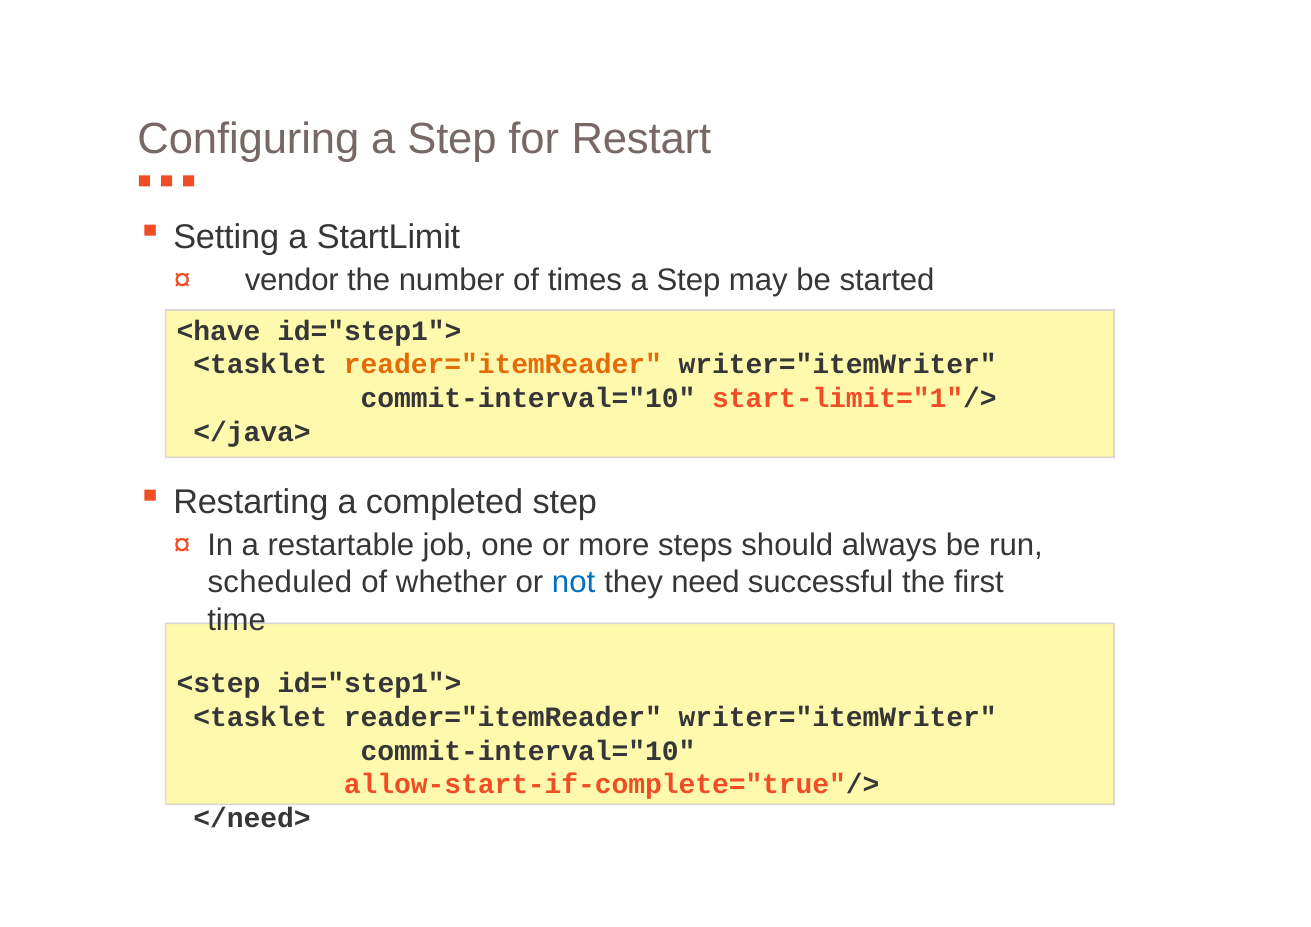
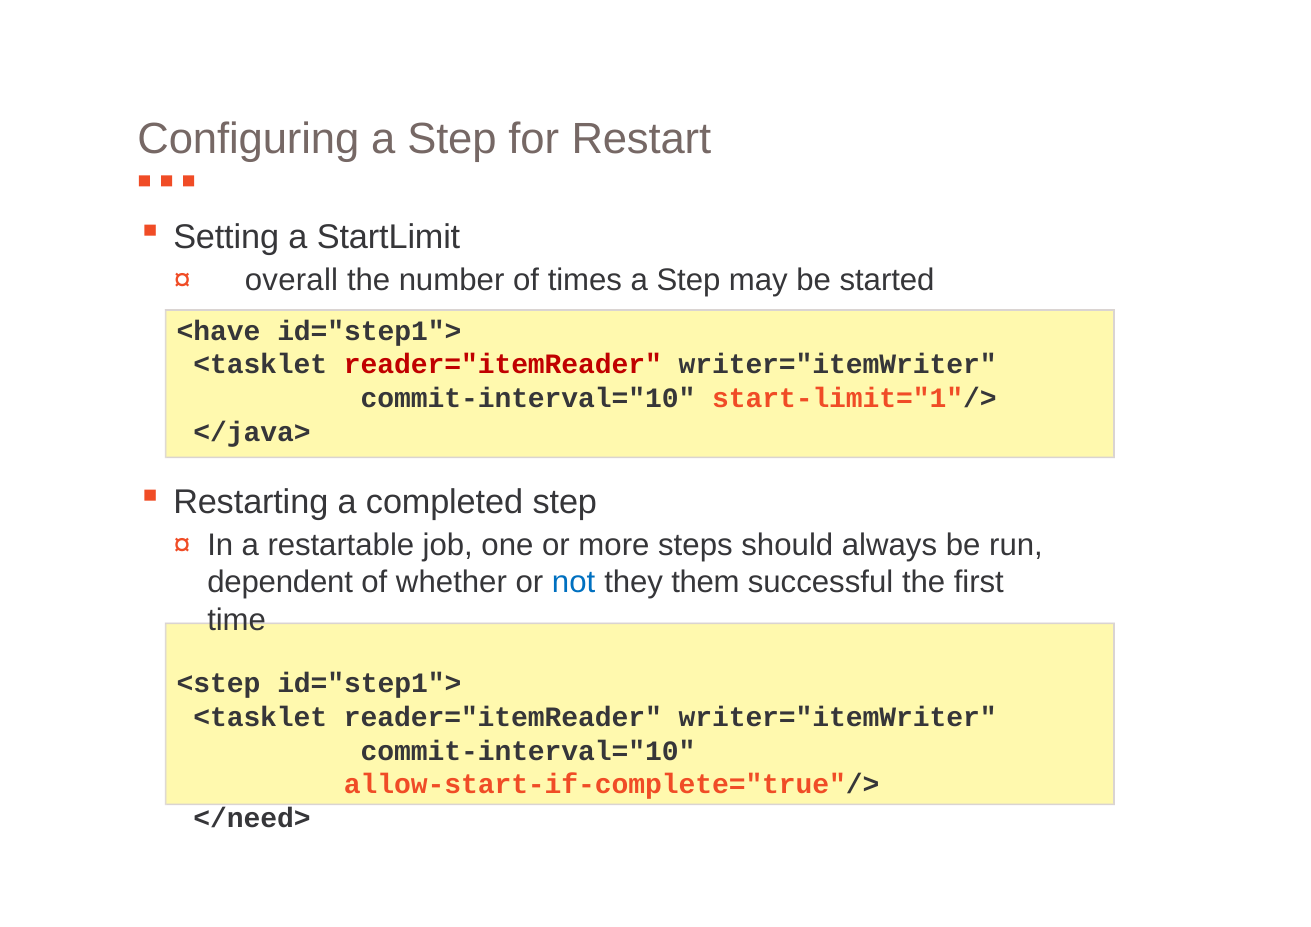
vendor: vendor -> overall
reader="itemReader at (503, 364) colour: orange -> red
scheduled: scheduled -> dependent
need: need -> them
